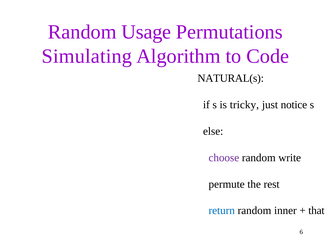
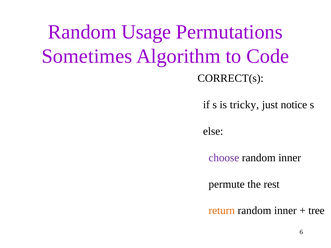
Simulating: Simulating -> Sometimes
NATURAL(s: NATURAL(s -> CORRECT(s
write at (290, 158): write -> inner
return colour: blue -> orange
that: that -> tree
